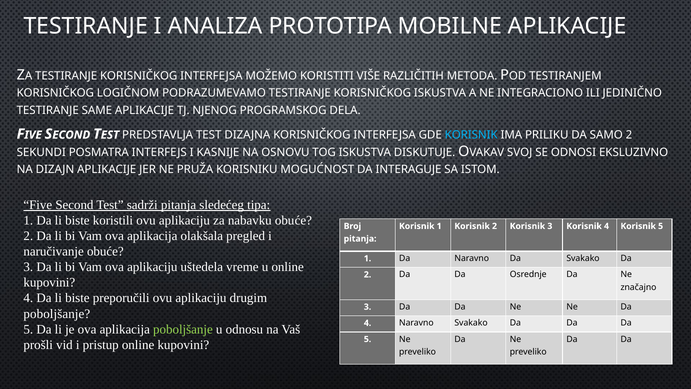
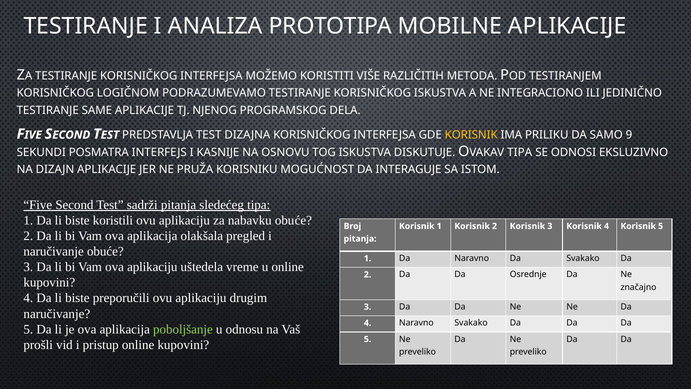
KORISNIK at (471, 135) colour: light blue -> yellow
SAMO 2: 2 -> 9
SVOJ at (520, 152): SVOJ -> TIPA
poboljšanje at (57, 314): poboljšanje -> naručivanje
